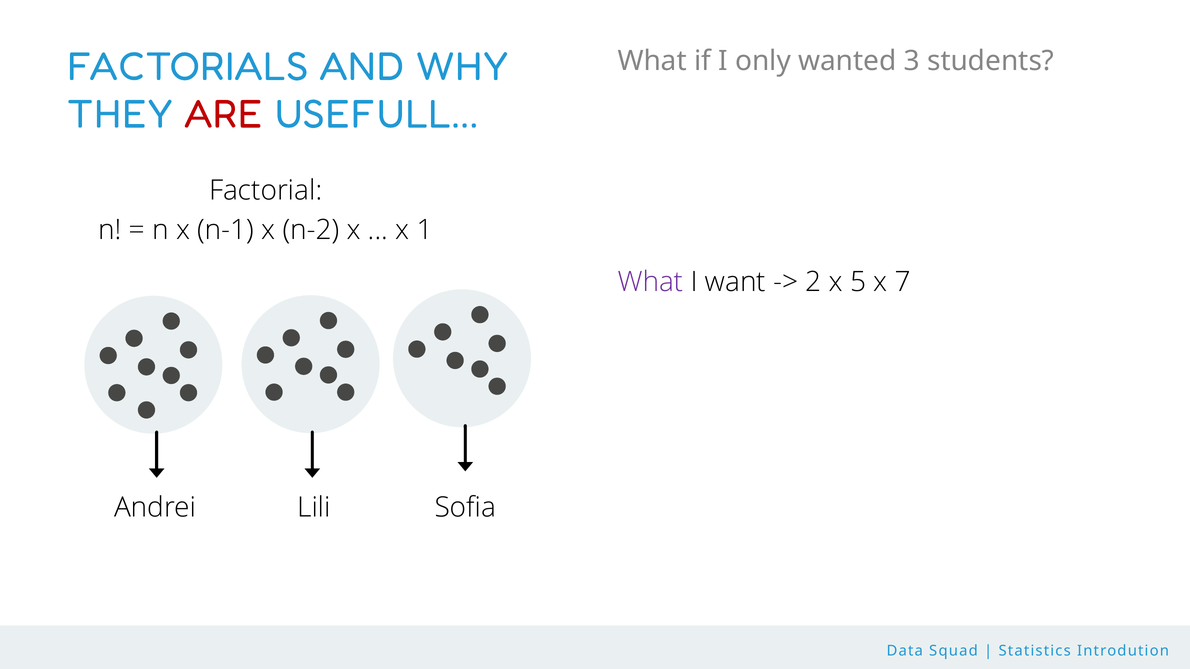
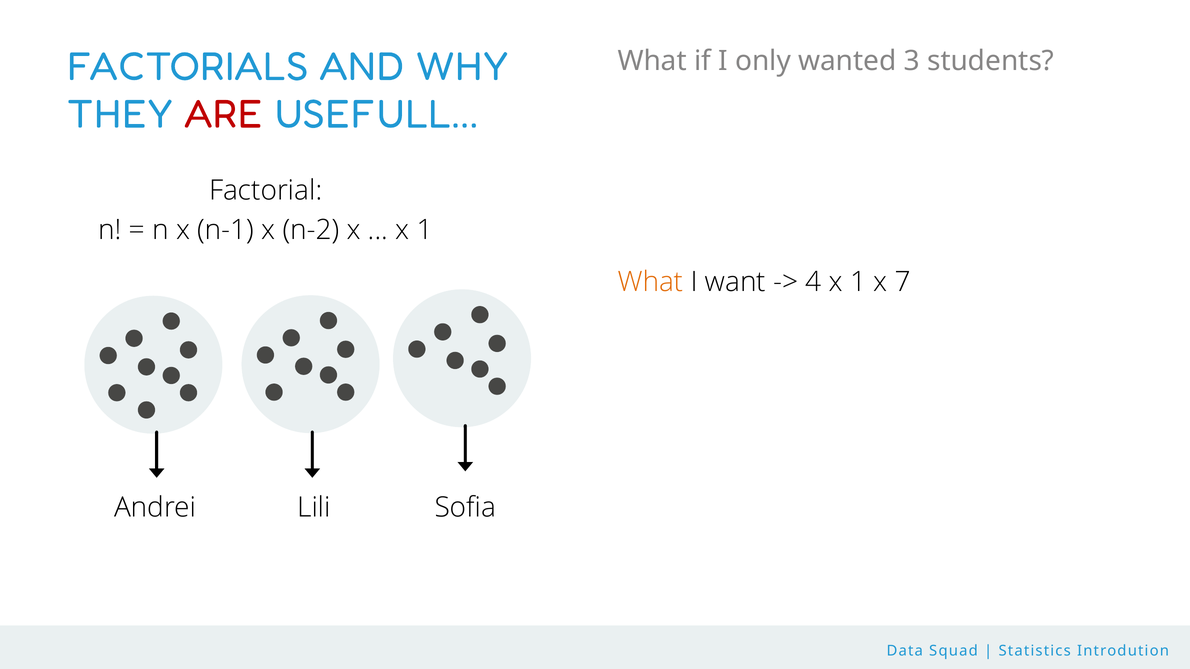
What at (650, 282) colour: purple -> orange
2: 2 -> 4
5 at (858, 282): 5 -> 1
